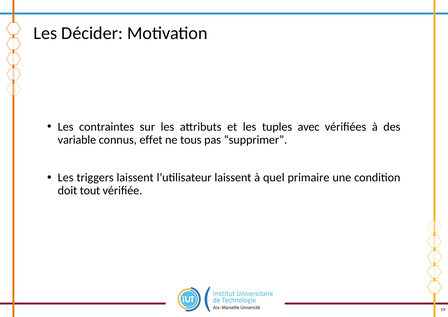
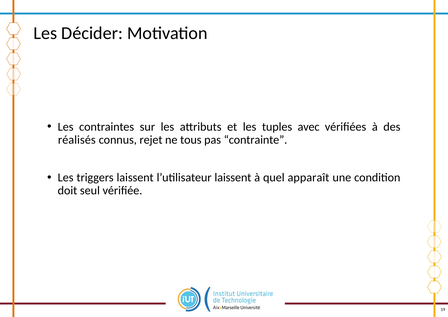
variable: variable -> réalisés
effet: effet -> rejet
supprimer: supprimer -> contrainte
primaire: primaire -> apparaît
tout: tout -> seul
